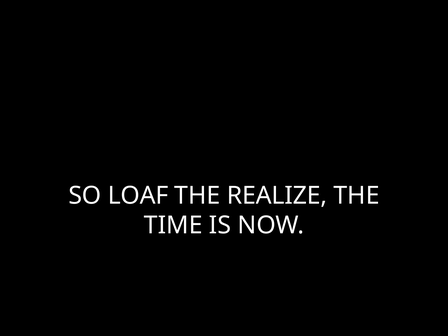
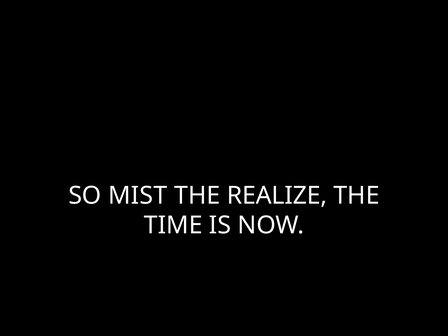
LOAF: LOAF -> MIST
